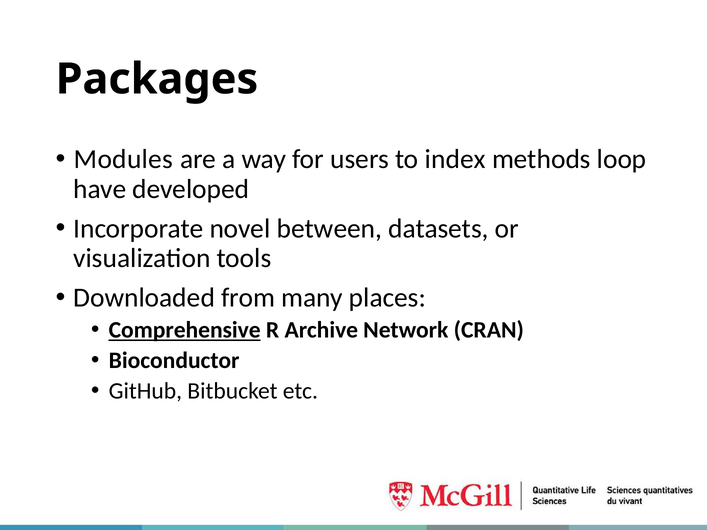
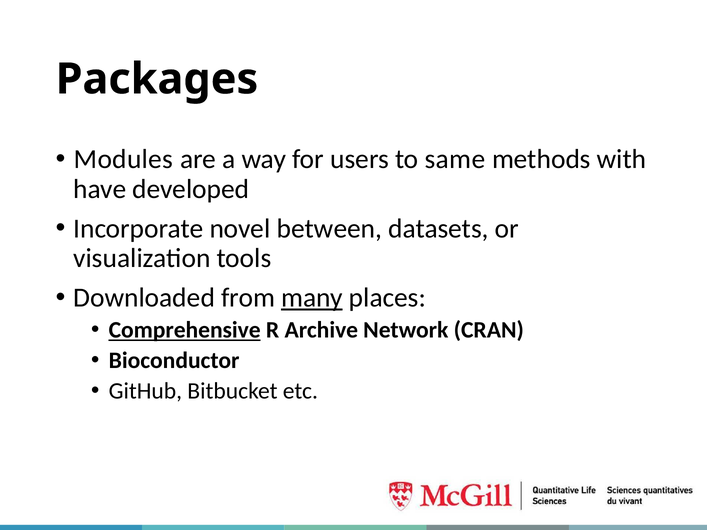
index: index -> same
loop: loop -> with
many underline: none -> present
